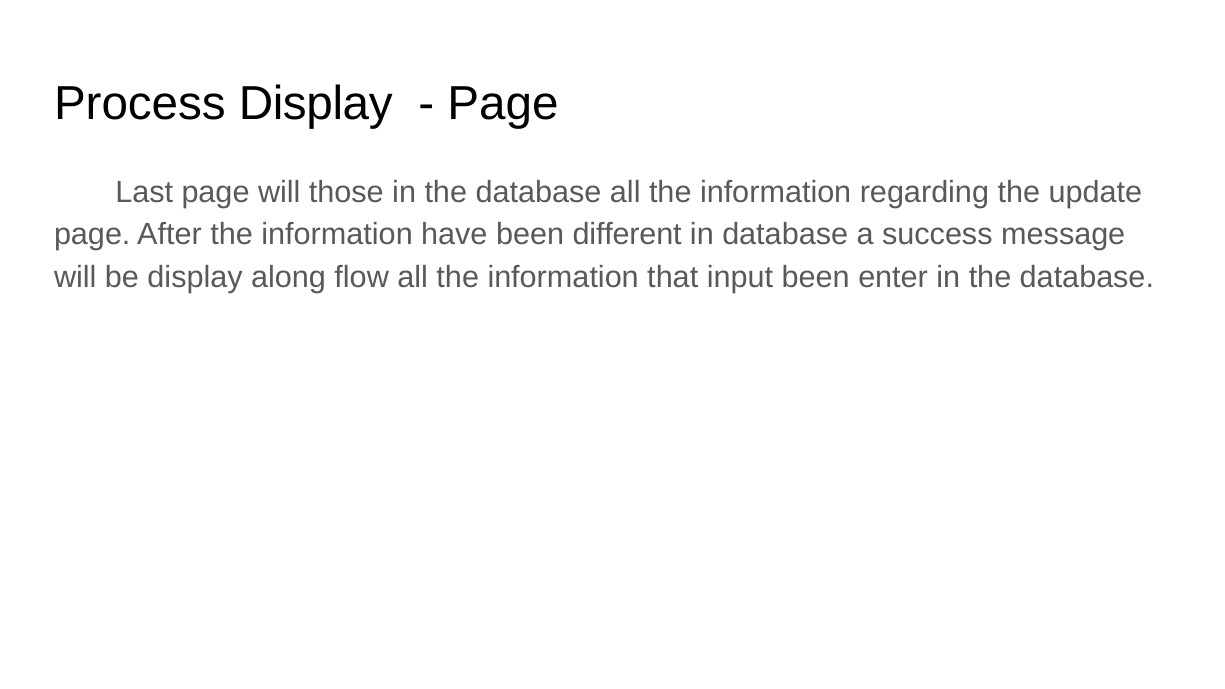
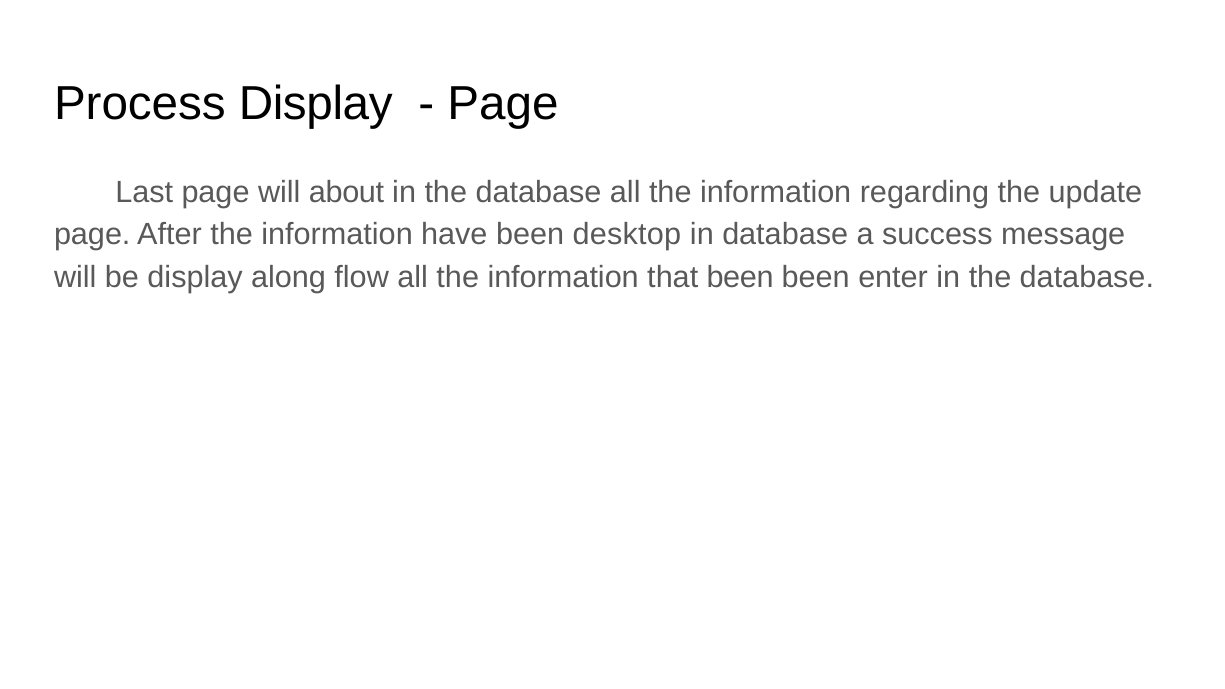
those: those -> about
different: different -> desktop
that input: input -> been
